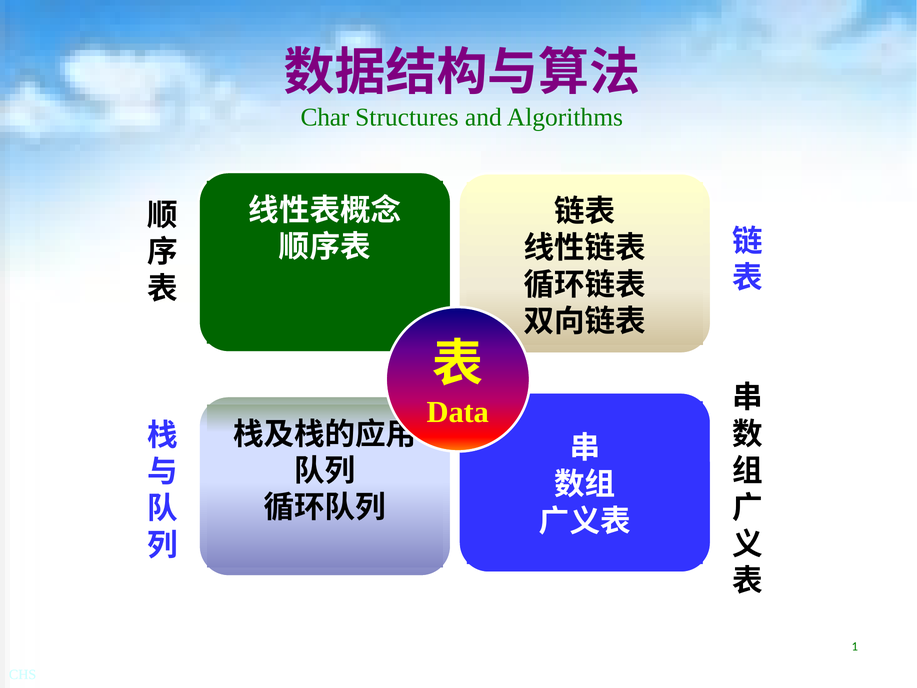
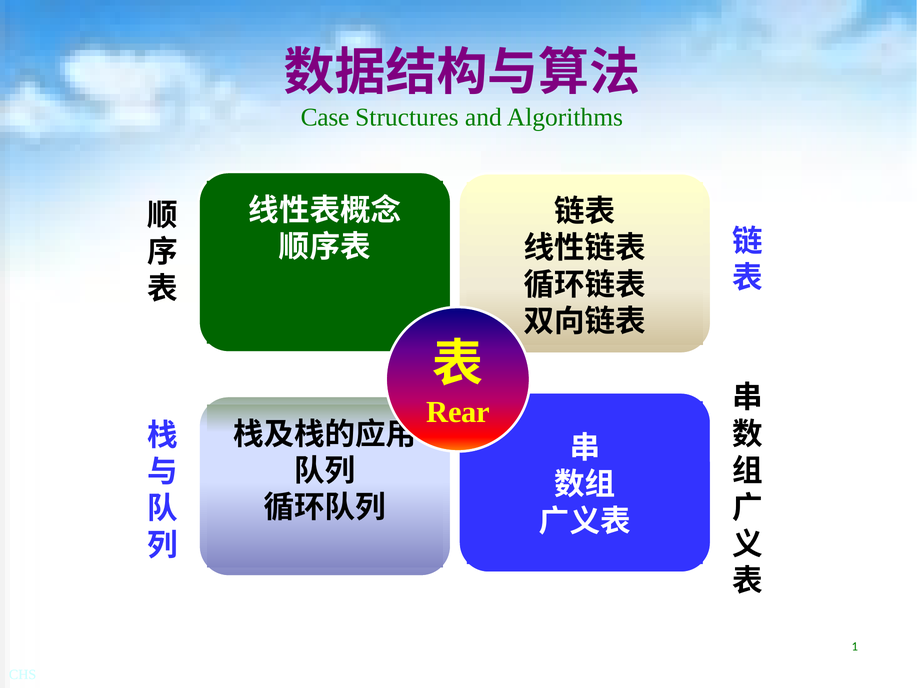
Char: Char -> Case
Data: Data -> Rear
